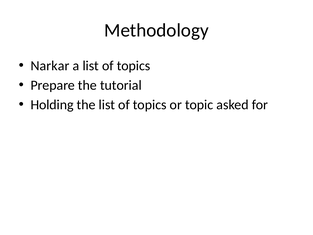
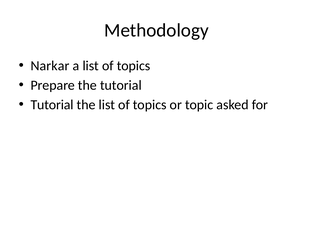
Holding at (52, 105): Holding -> Tutorial
